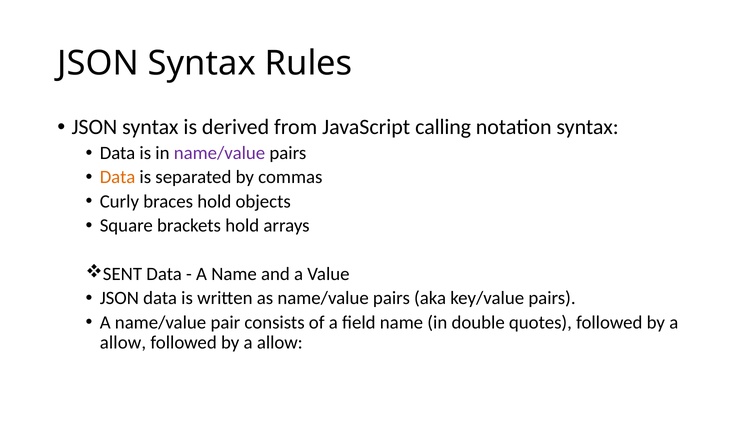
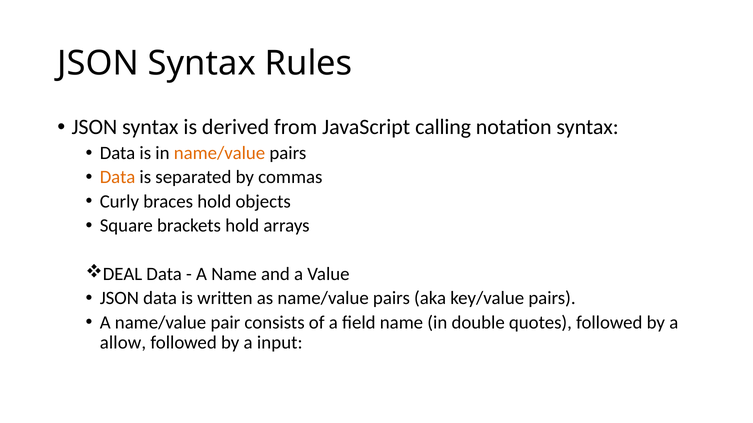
name/value at (220, 153) colour: purple -> orange
SENT: SENT -> DEAL
allow at (280, 343): allow -> input
